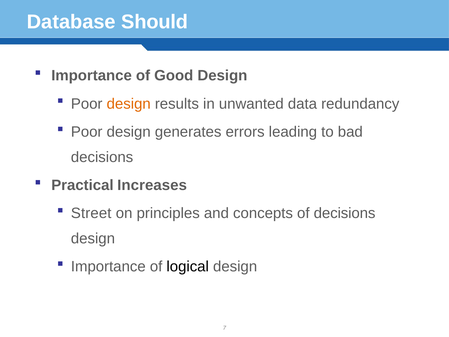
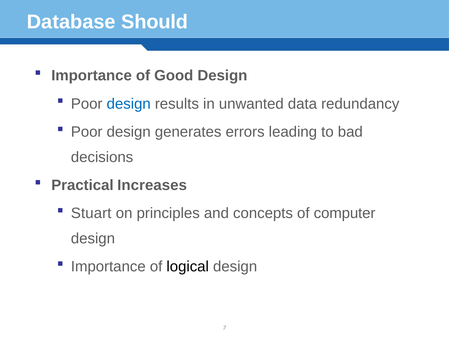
design at (129, 104) colour: orange -> blue
Street: Street -> Stuart
of decisions: decisions -> computer
